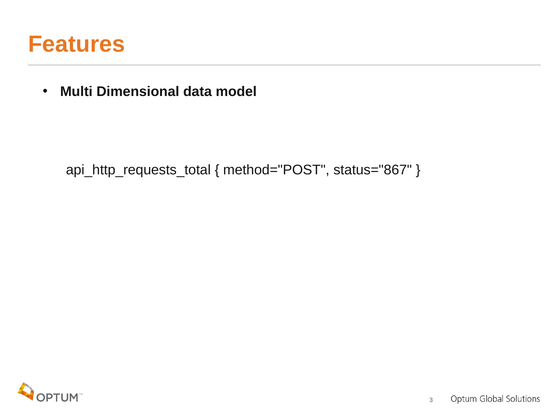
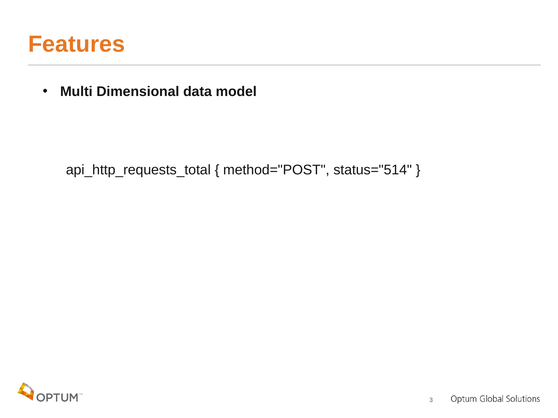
status="867: status="867 -> status="514
